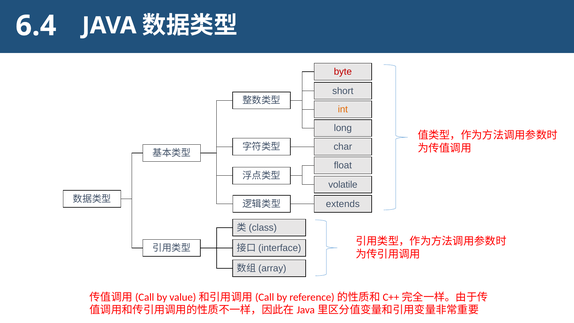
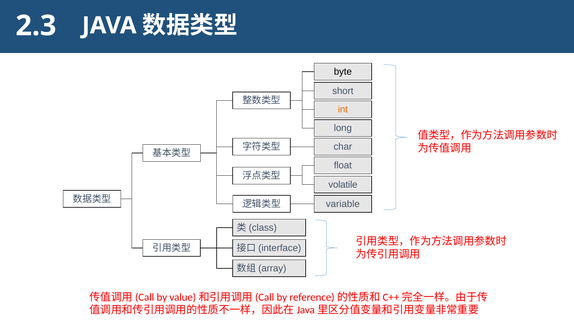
6.4: 6.4 -> 2.3
byte colour: red -> black
extends: extends -> variable
